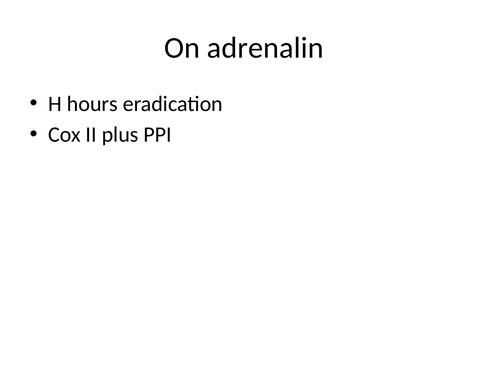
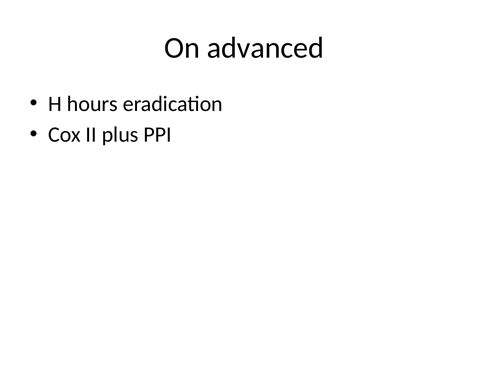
adrenalin: adrenalin -> advanced
